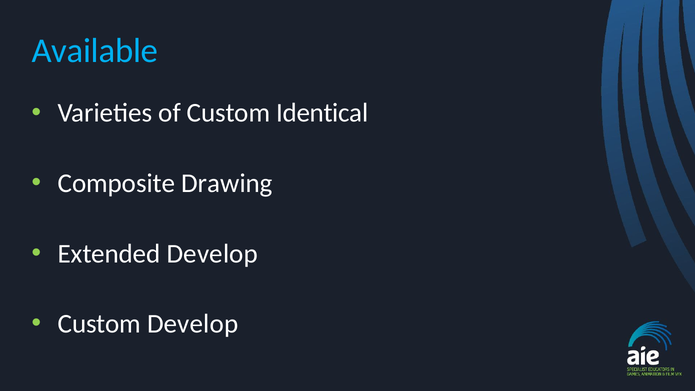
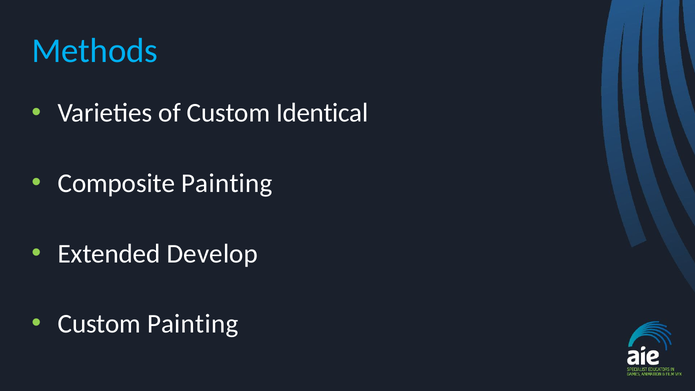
Available: Available -> Methods
Composite Drawing: Drawing -> Painting
Custom Develop: Develop -> Painting
